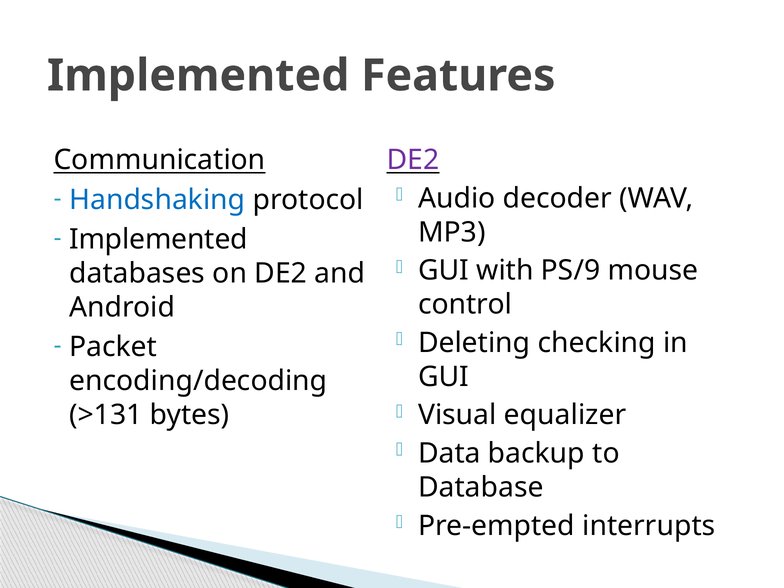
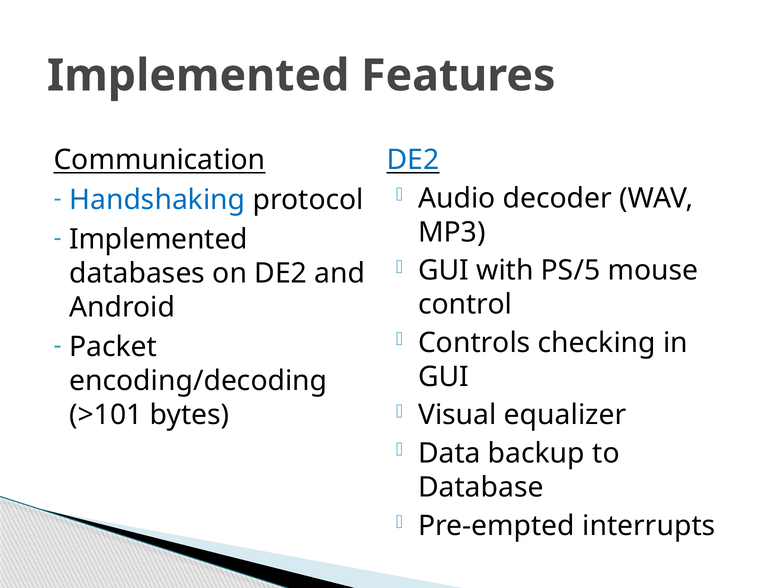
DE2 at (413, 160) colour: purple -> blue
PS/9: PS/9 -> PS/5
Deleting: Deleting -> Controls
>131: >131 -> >101
